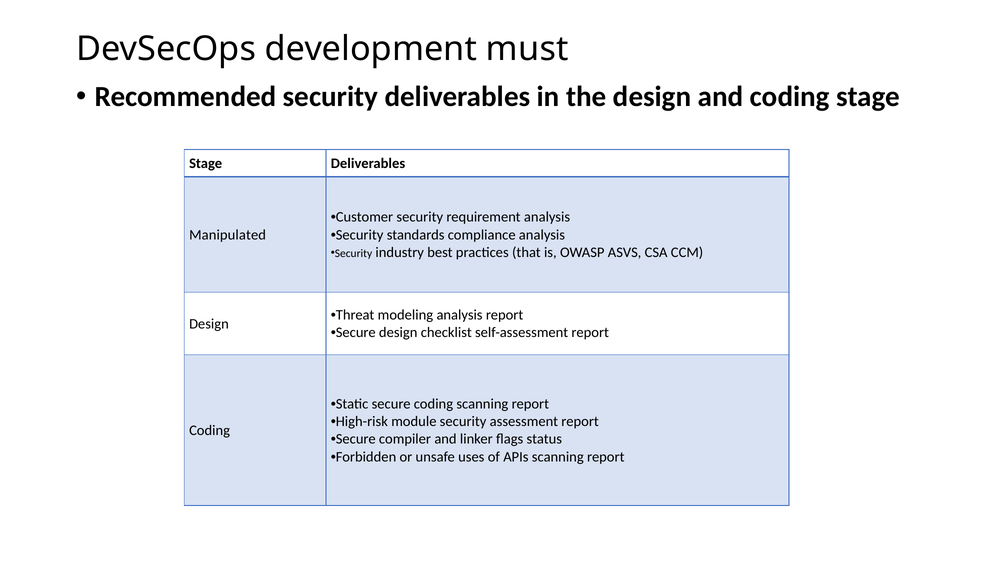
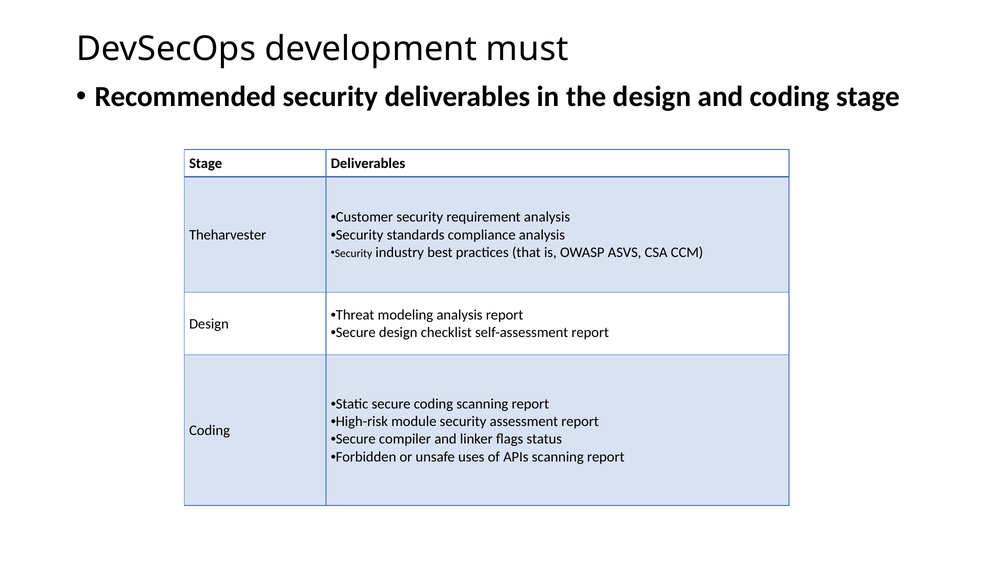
Manipulated: Manipulated -> Theharvester
